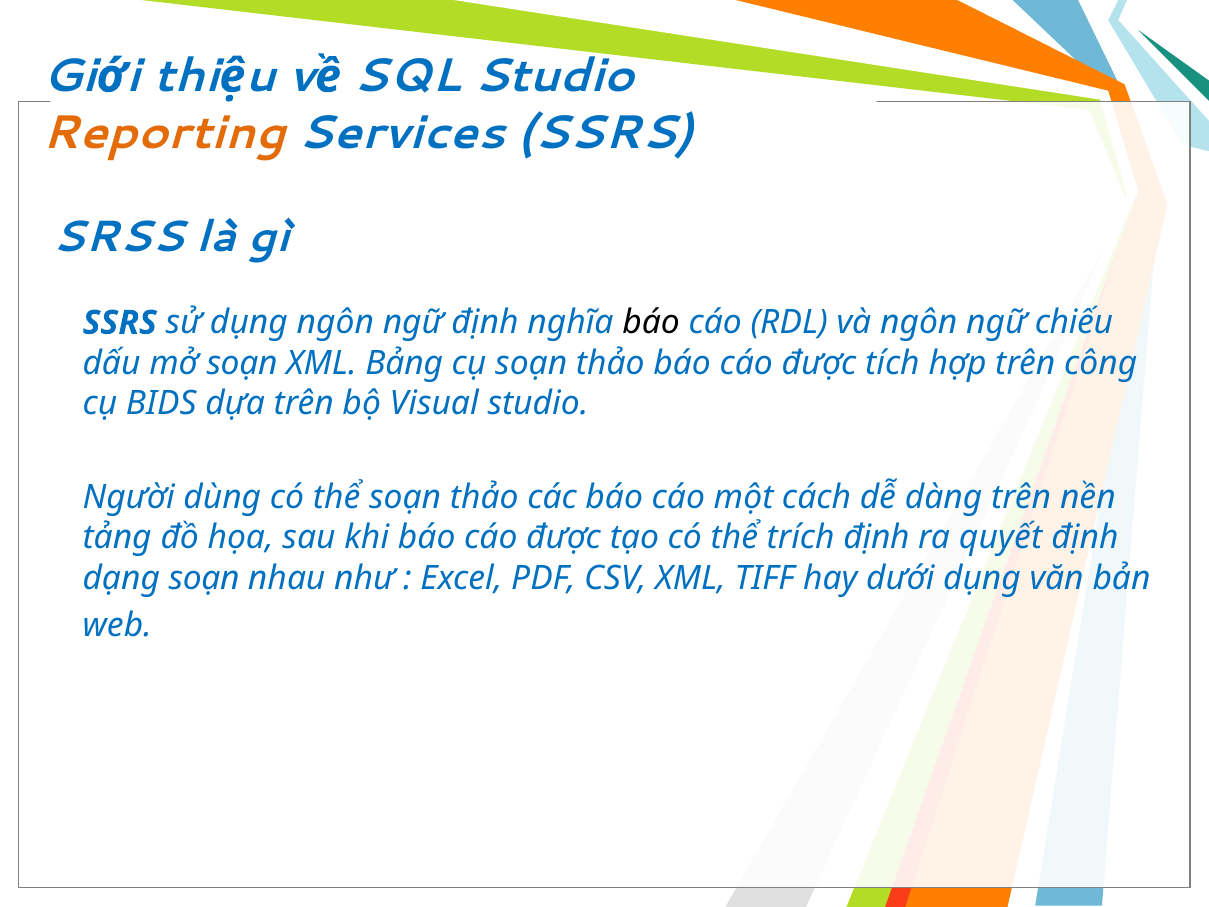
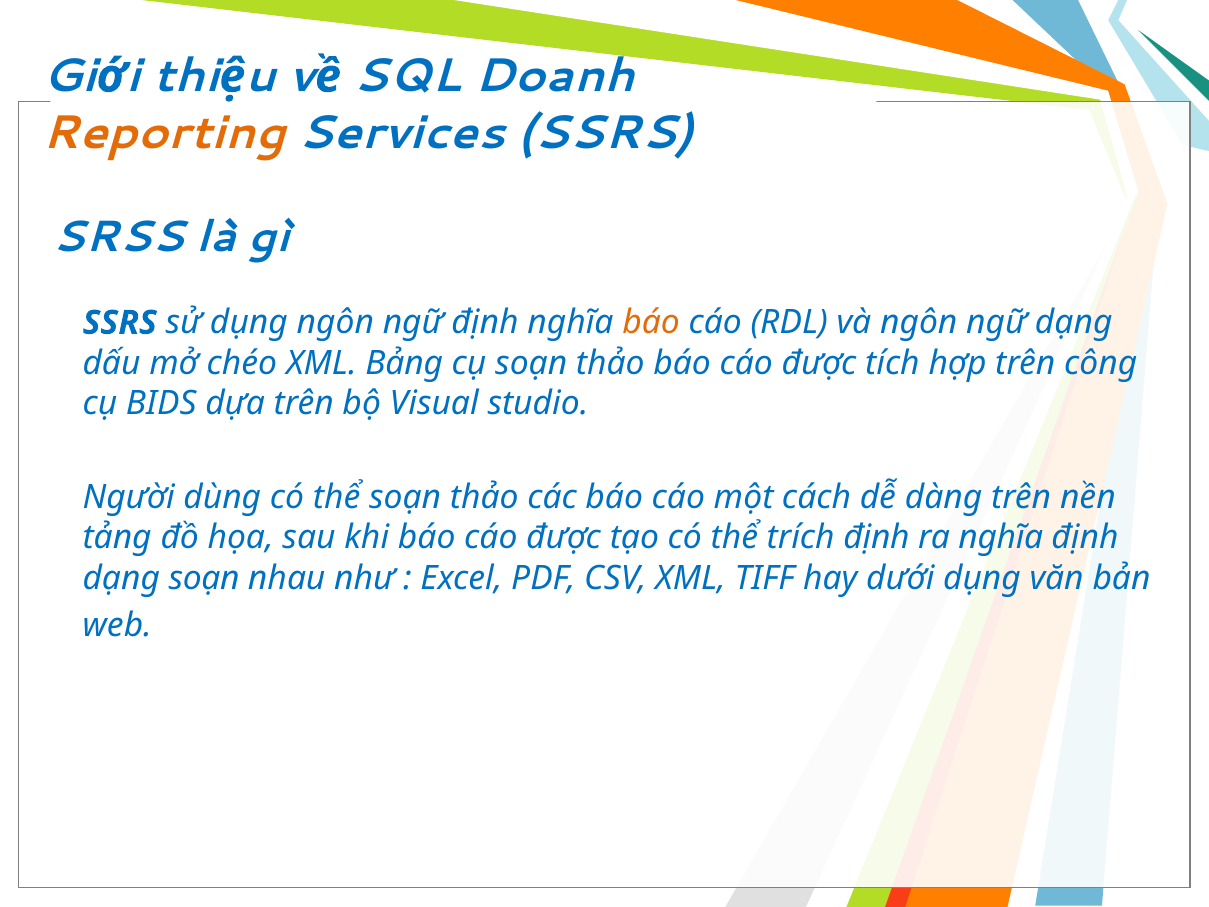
SQL Studio: Studio -> Doanh
báo at (651, 323) colour: black -> orange
ngữ chiếu: chiếu -> dạng
mở soạn: soạn -> chéo
ra quyết: quyết -> nghĩa
